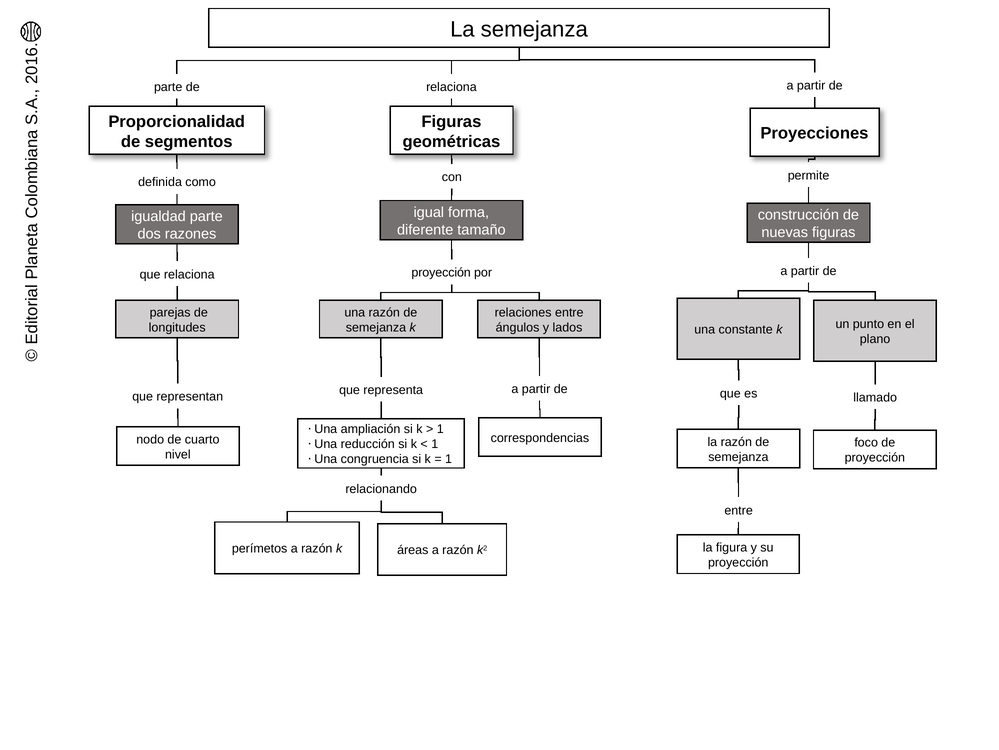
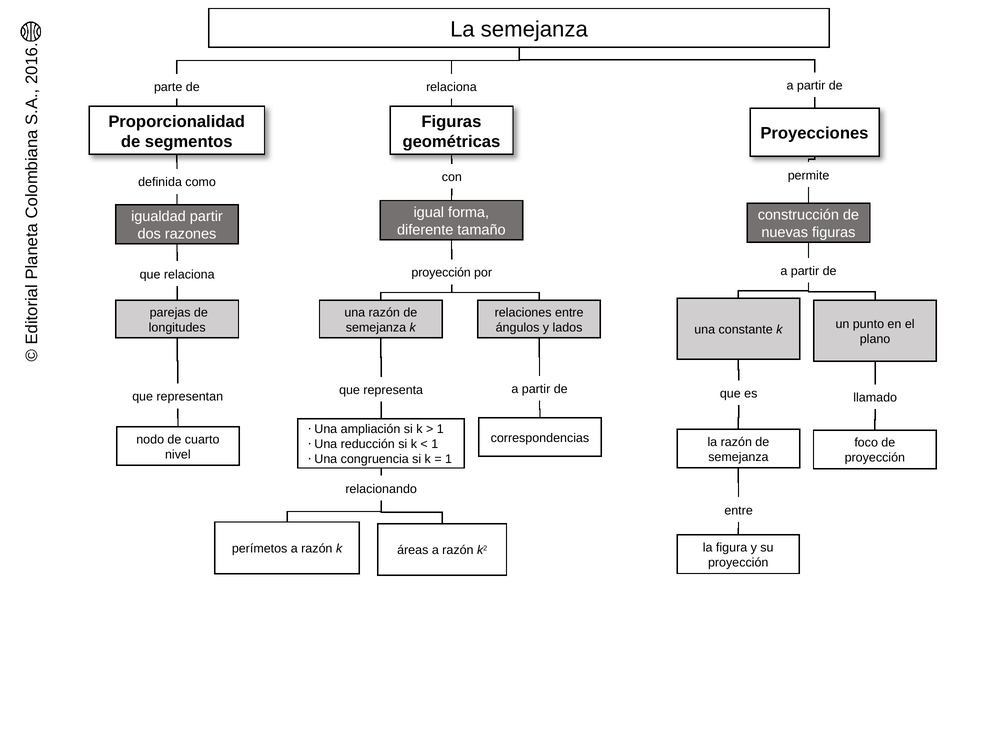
igualdad parte: parte -> partir
